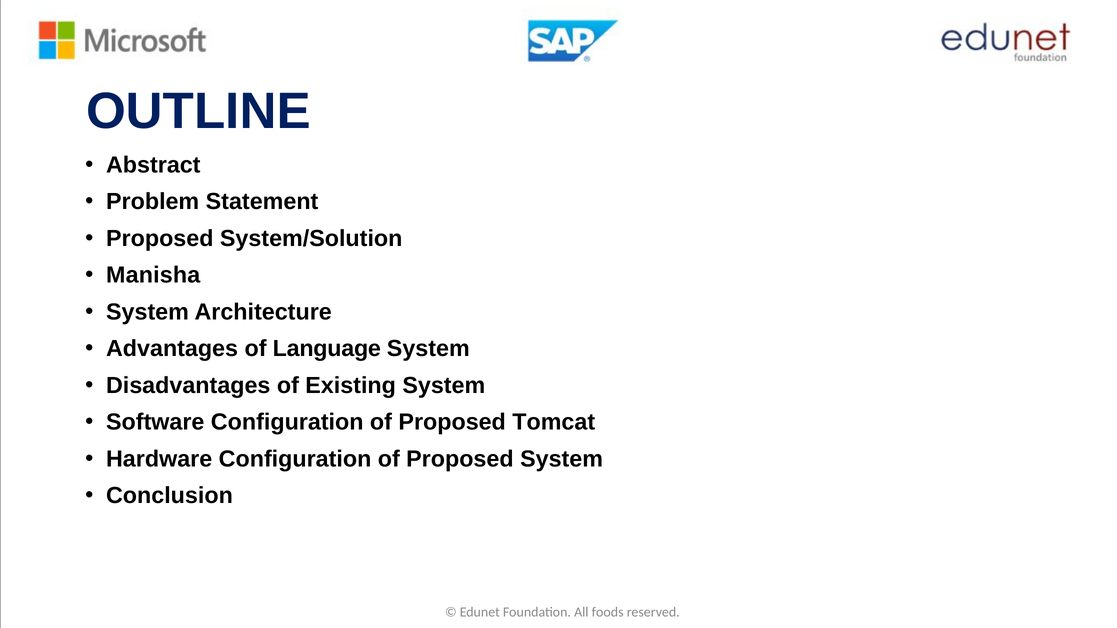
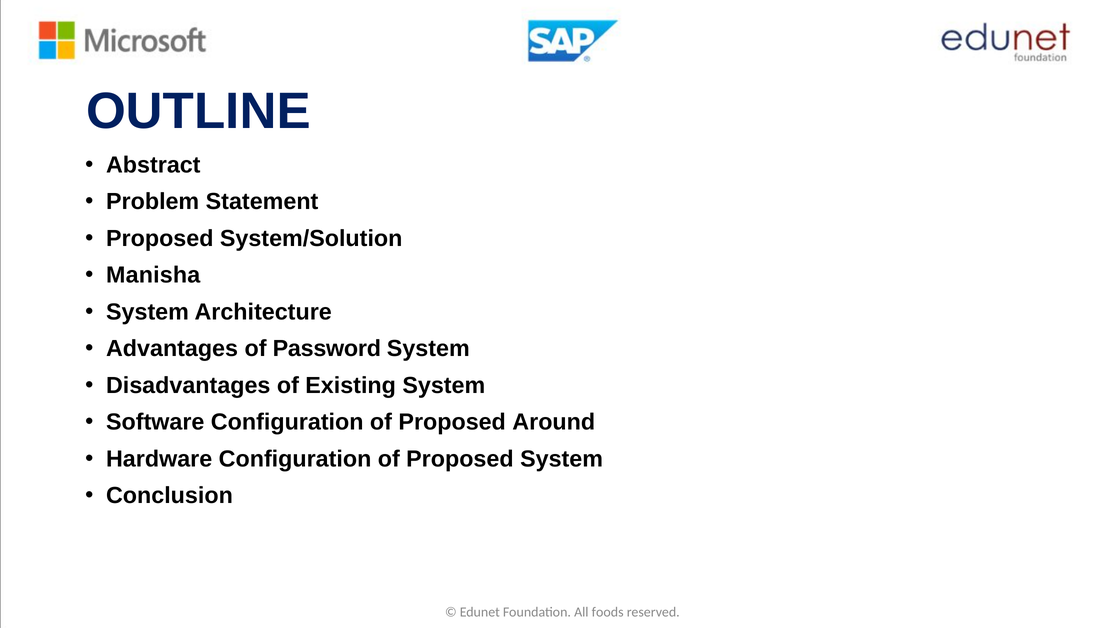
Language: Language -> Password
Tomcat: Tomcat -> Around
